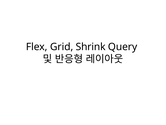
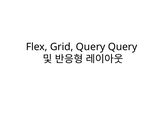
Grid Shrink: Shrink -> Query
